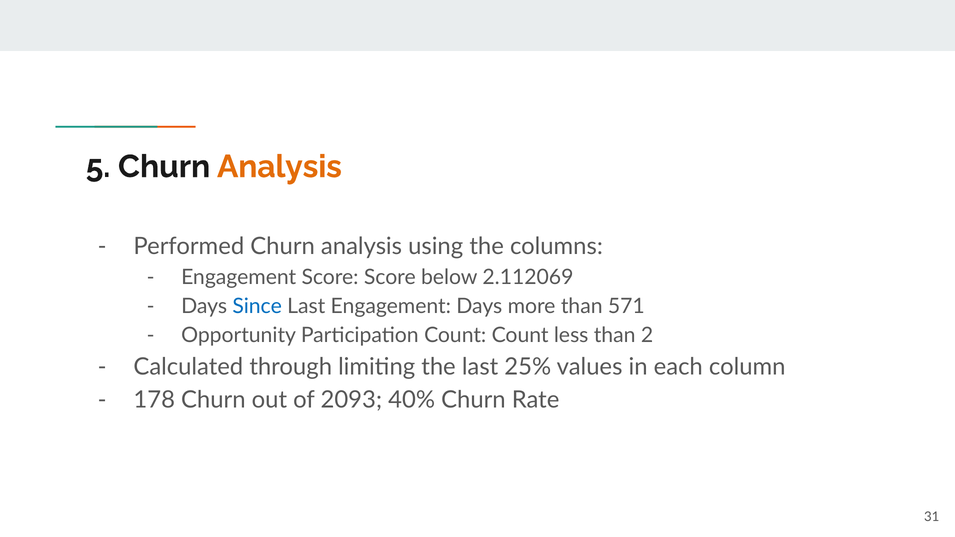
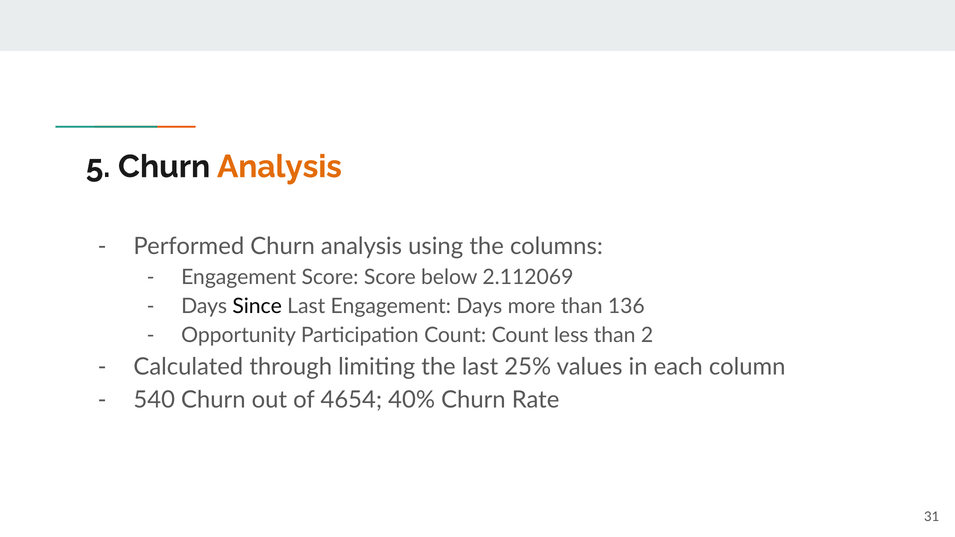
Since colour: blue -> black
571: 571 -> 136
178: 178 -> 540
2093: 2093 -> 4654
